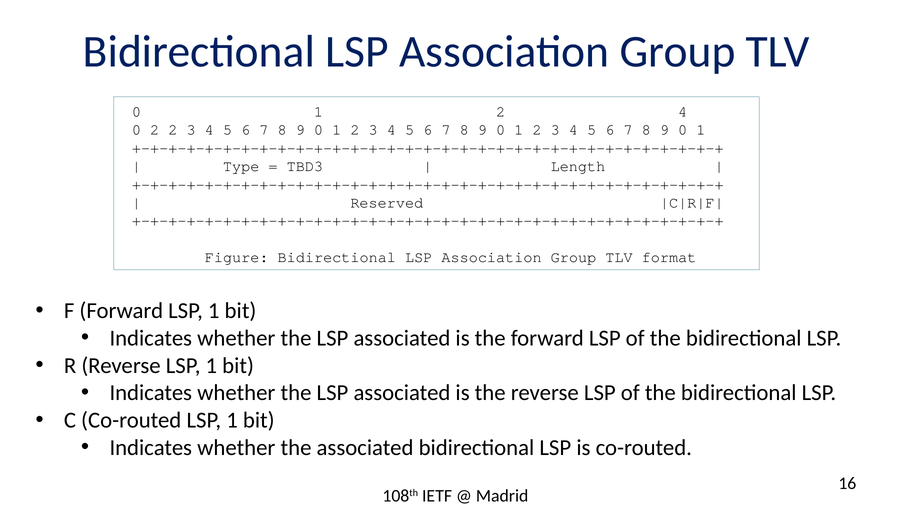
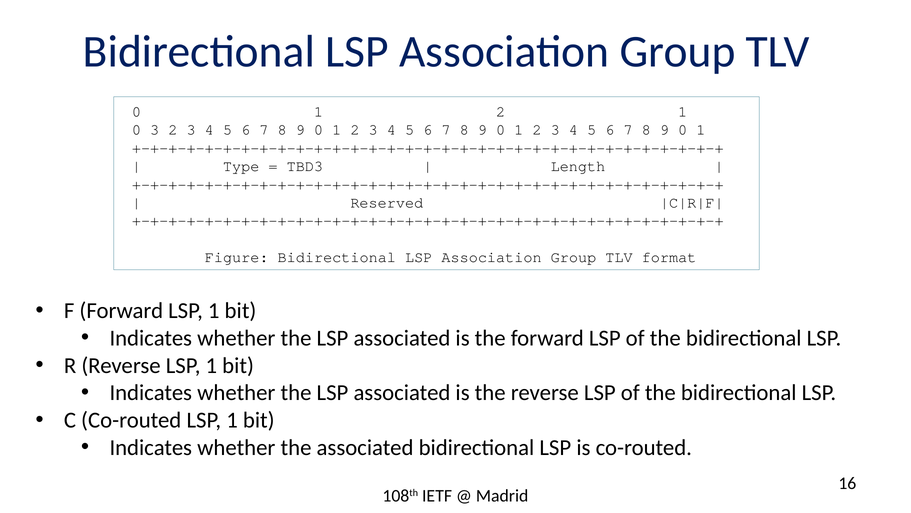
2 4: 4 -> 1
0 2: 2 -> 3
